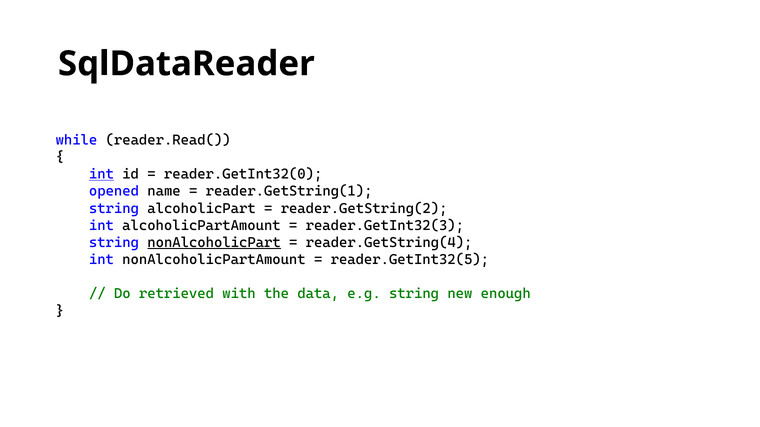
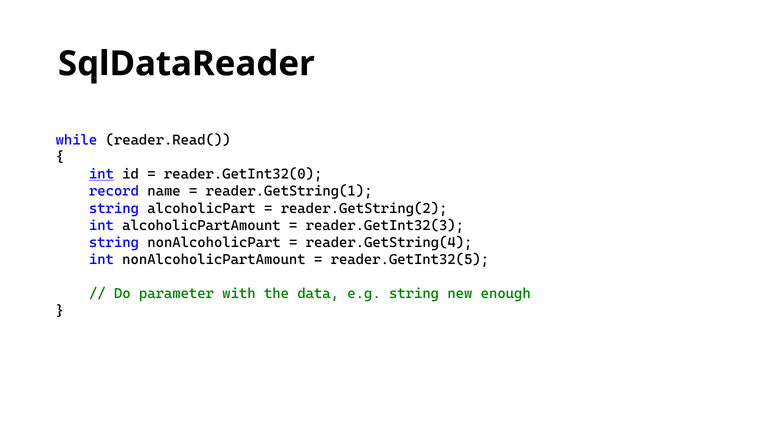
opened: opened -> record
nonAlcoholicPart underline: present -> none
retrieved: retrieved -> parameter
